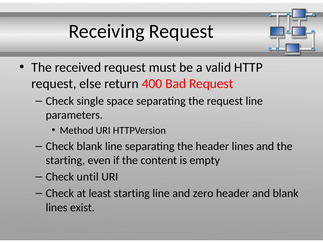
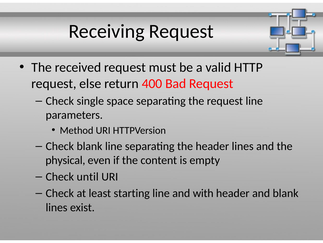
starting at (65, 160): starting -> physical
zero: zero -> with
